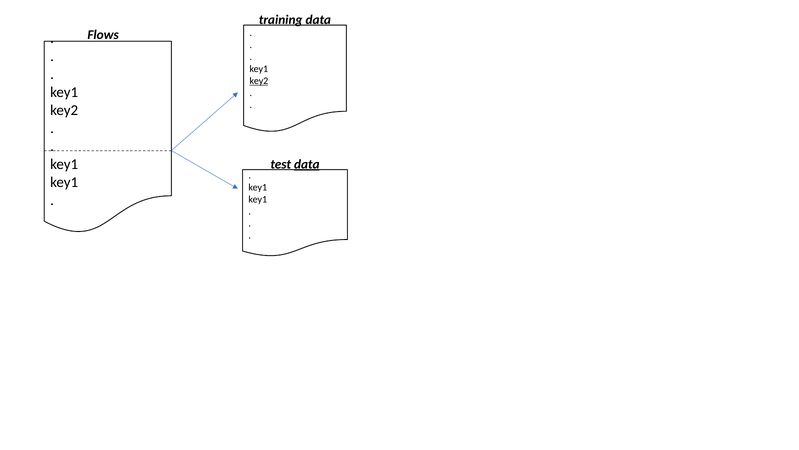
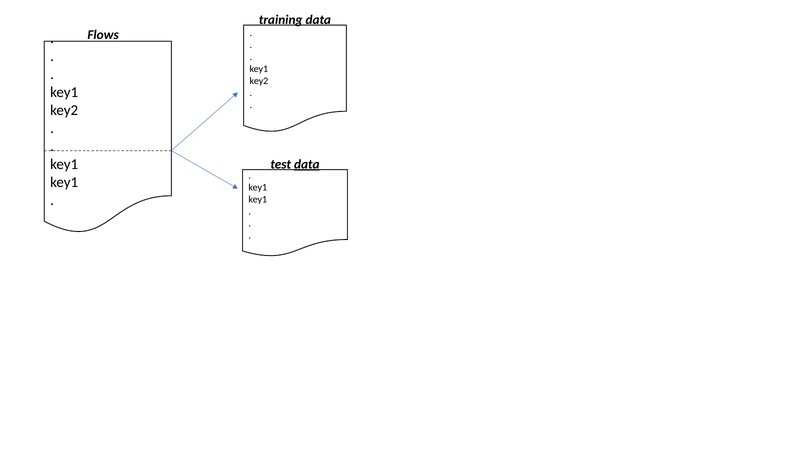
key2 at (259, 81) underline: present -> none
